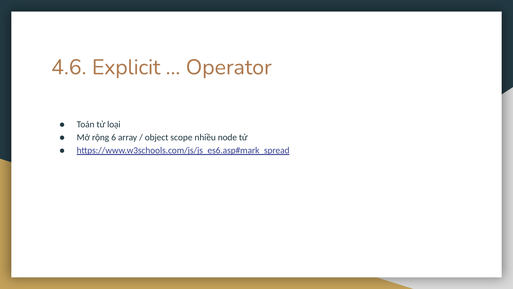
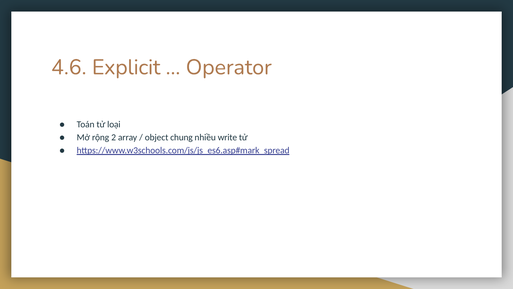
6: 6 -> 2
scope: scope -> chung
node: node -> write
